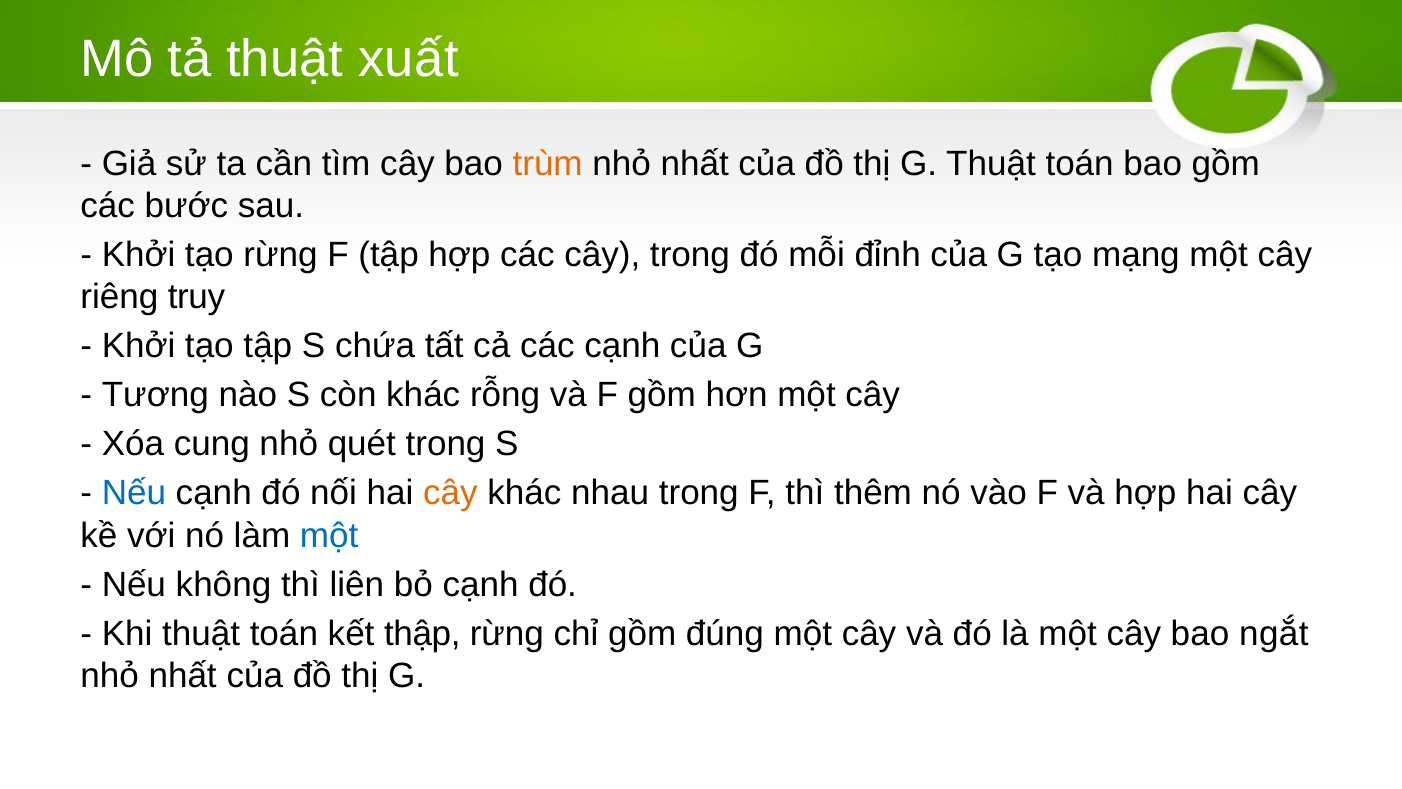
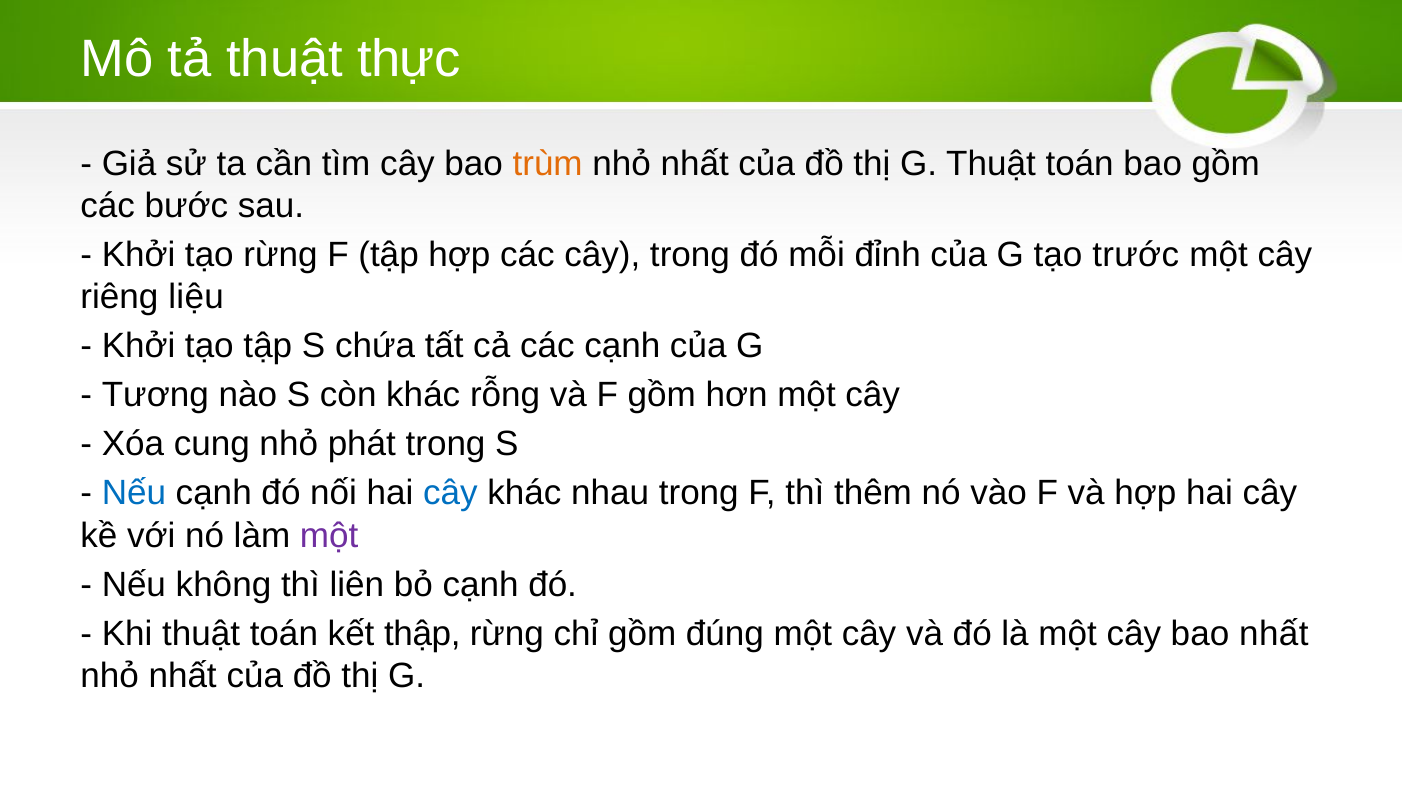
xuất: xuất -> thực
mạng: mạng -> trước
truy: truy -> liệu
quét: quét -> phát
cây at (450, 493) colour: orange -> blue
một at (329, 535) colour: blue -> purple
bao ngắt: ngắt -> nhất
